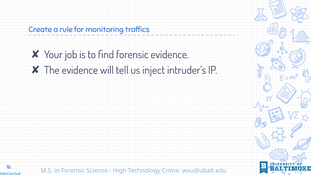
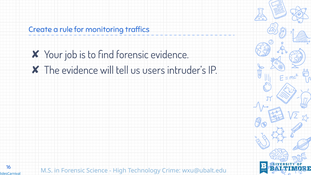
inject: inject -> users
